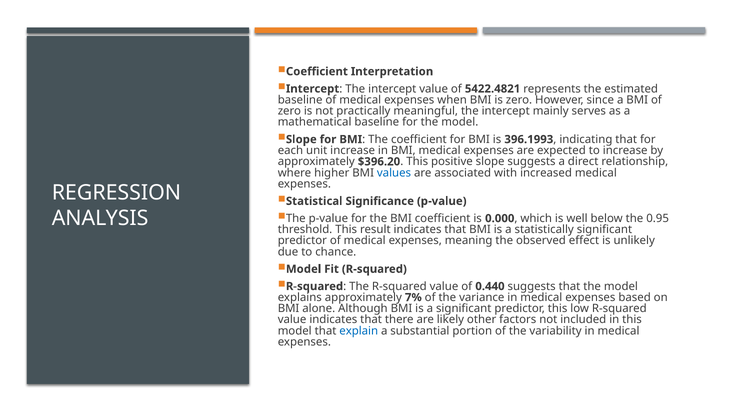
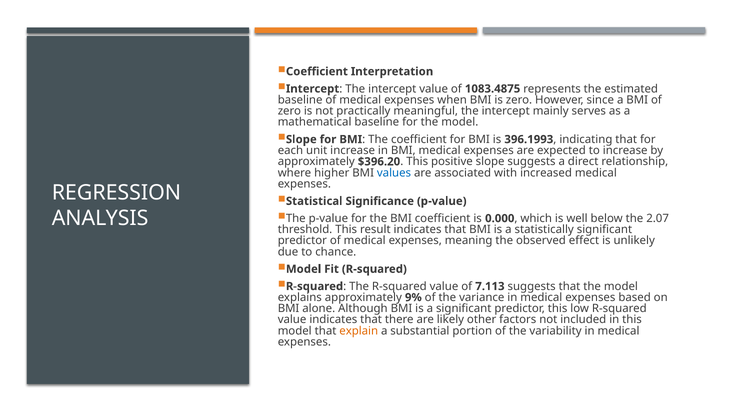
5422.4821: 5422.4821 -> 1083.4875
0.95: 0.95 -> 2.07
0.440: 0.440 -> 7.113
7%: 7% -> 9%
explain colour: blue -> orange
